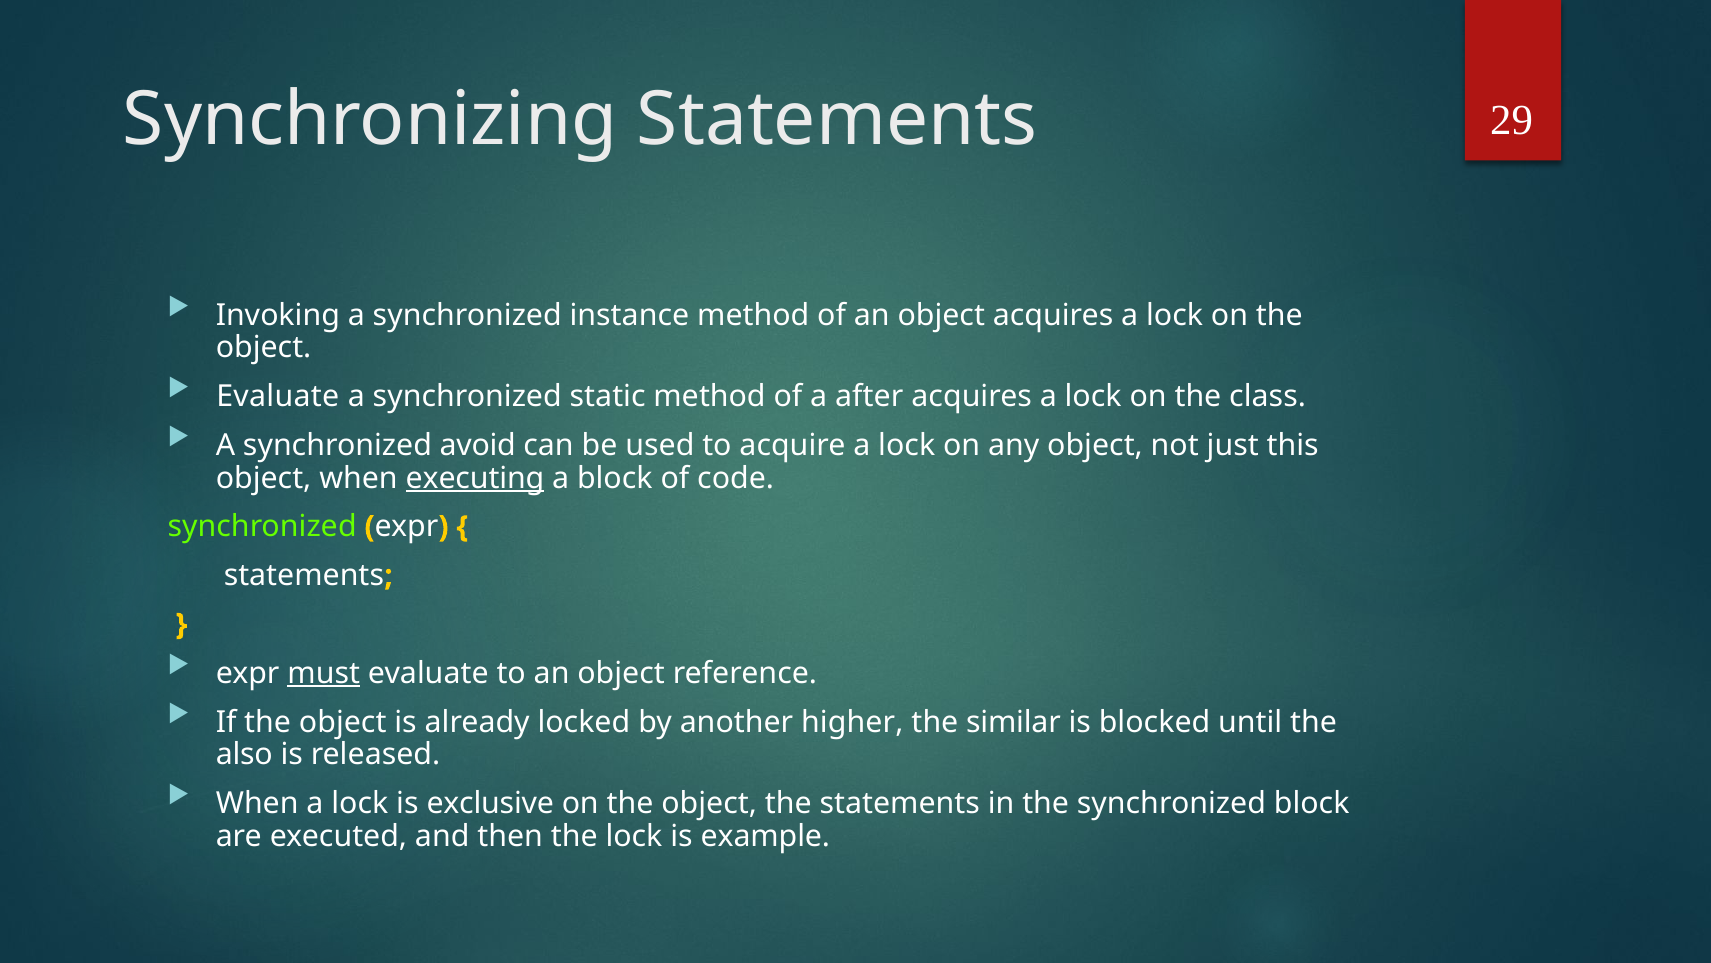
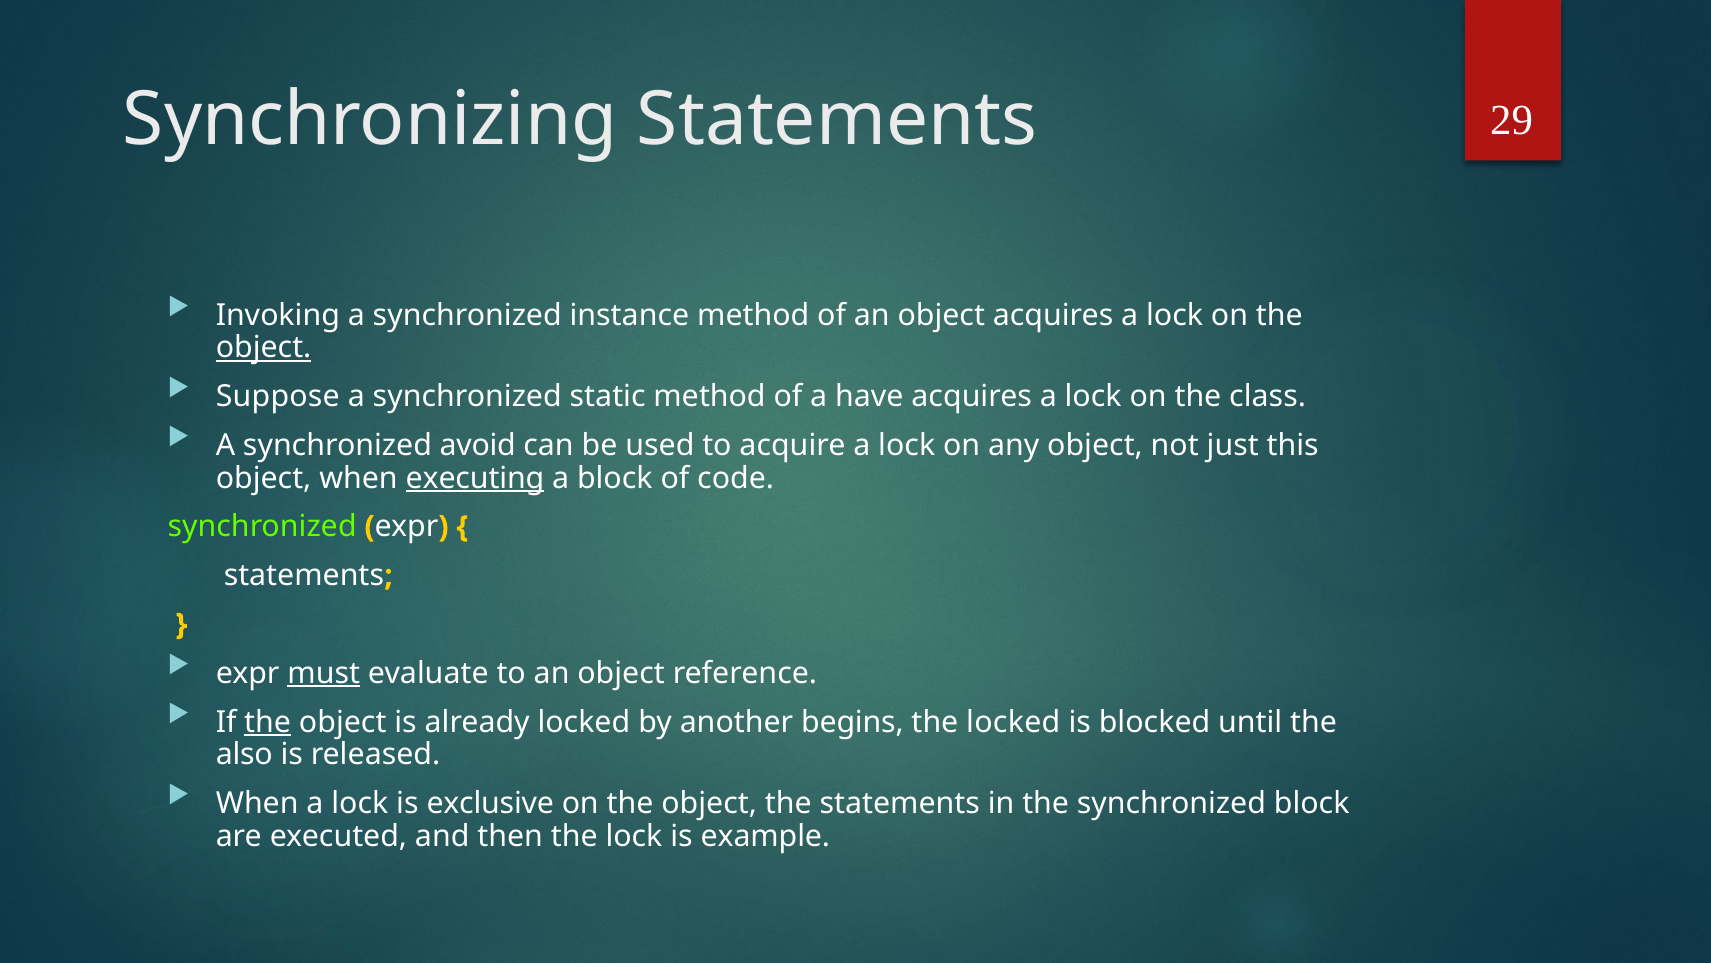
object at (264, 348) underline: none -> present
Evaluate at (278, 396): Evaluate -> Suppose
after: after -> have
the at (268, 722) underline: none -> present
higher: higher -> begins
the similar: similar -> locked
